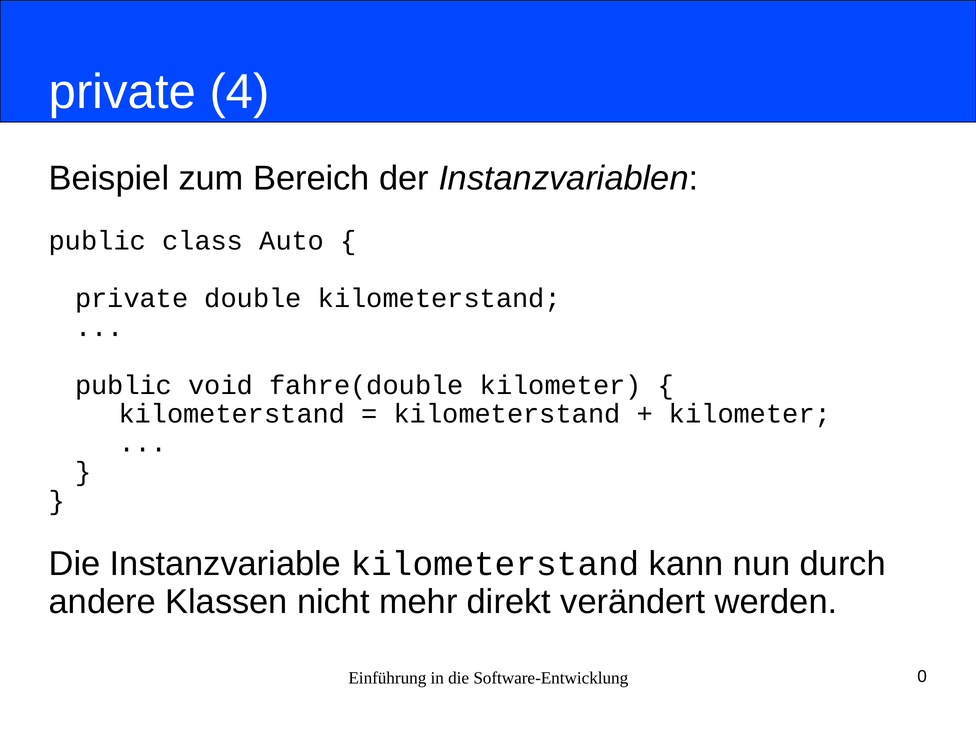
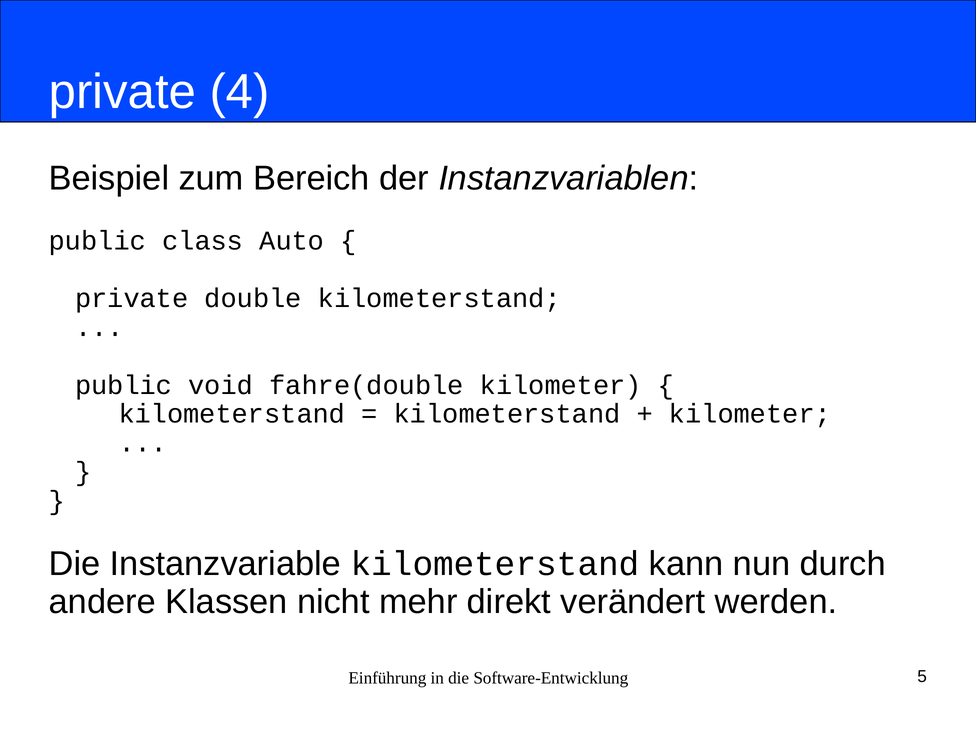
0: 0 -> 5
